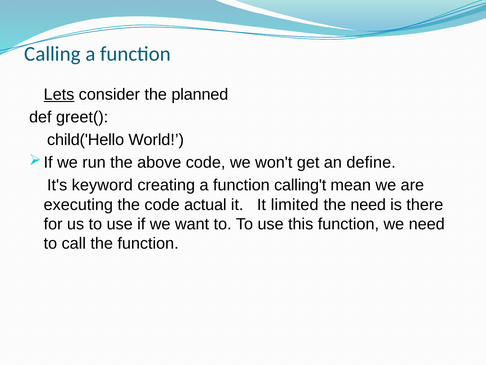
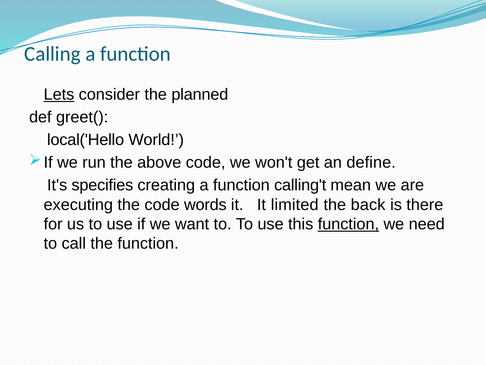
child('Hello: child('Hello -> local('Hello
keyword: keyword -> specifies
actual: actual -> words
the need: need -> back
function at (348, 224) underline: none -> present
